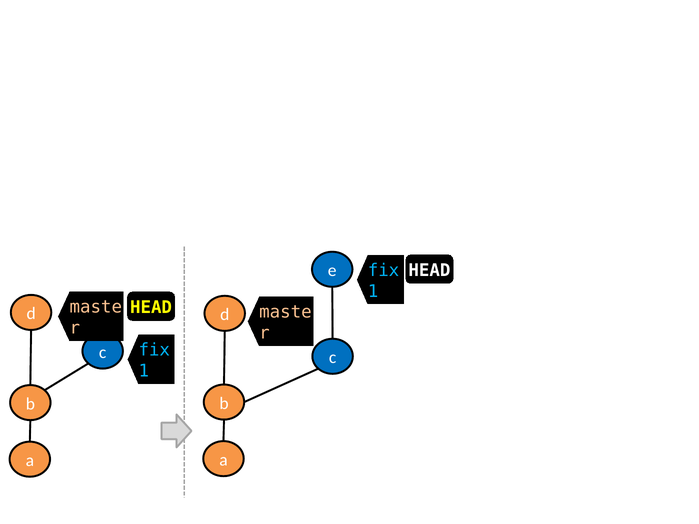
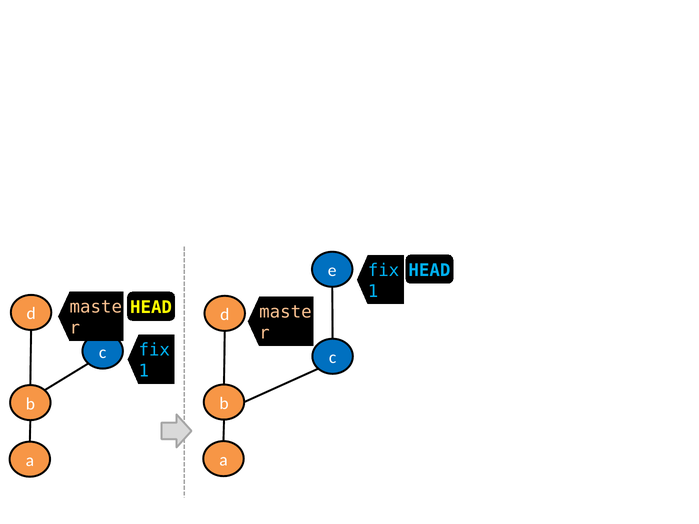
HEAD at (429, 270) colour: white -> light blue
